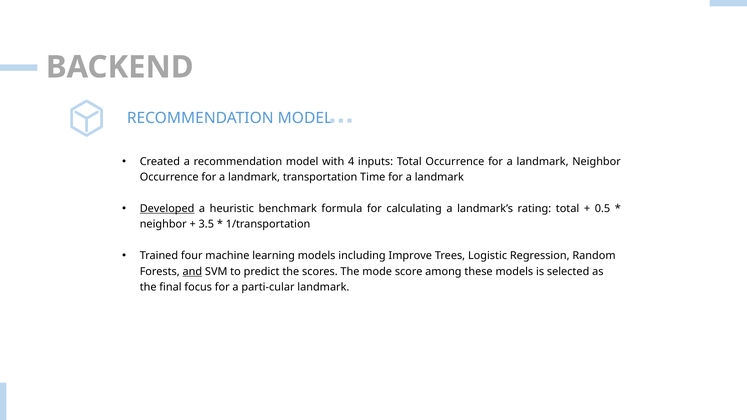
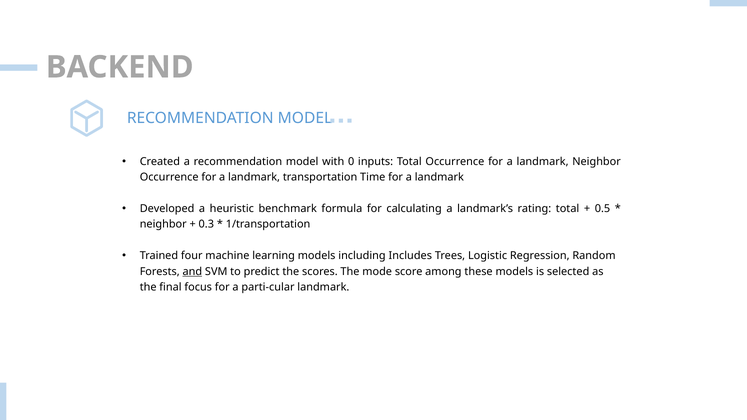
4: 4 -> 0
Developed underline: present -> none
3.5: 3.5 -> 0.3
Improve: Improve -> Includes
